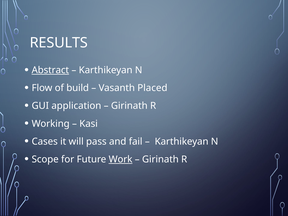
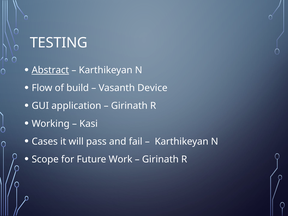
RESULTS: RESULTS -> TESTING
Placed: Placed -> Device
Work underline: present -> none
